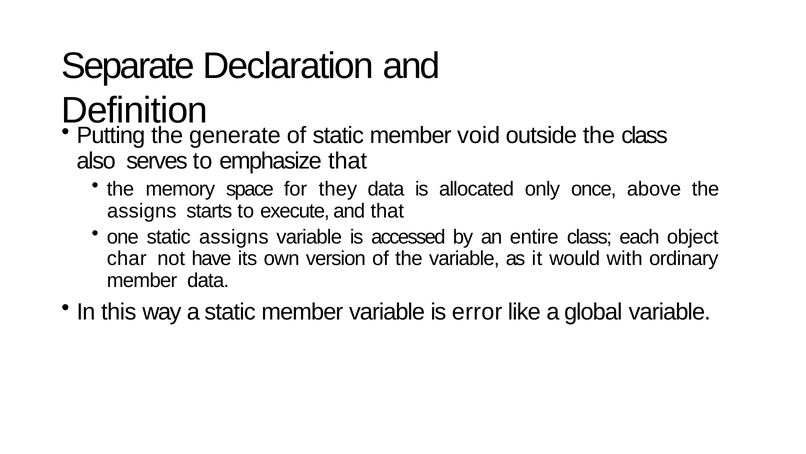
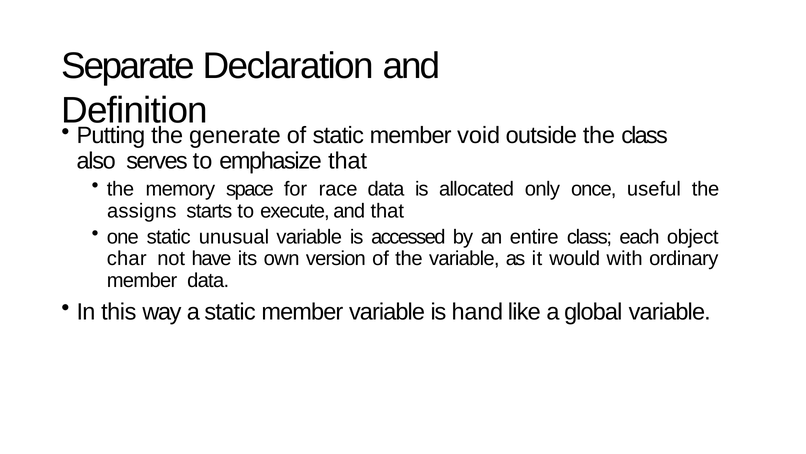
they: they -> race
above: above -> useful
static assigns: assigns -> unusual
error: error -> hand
